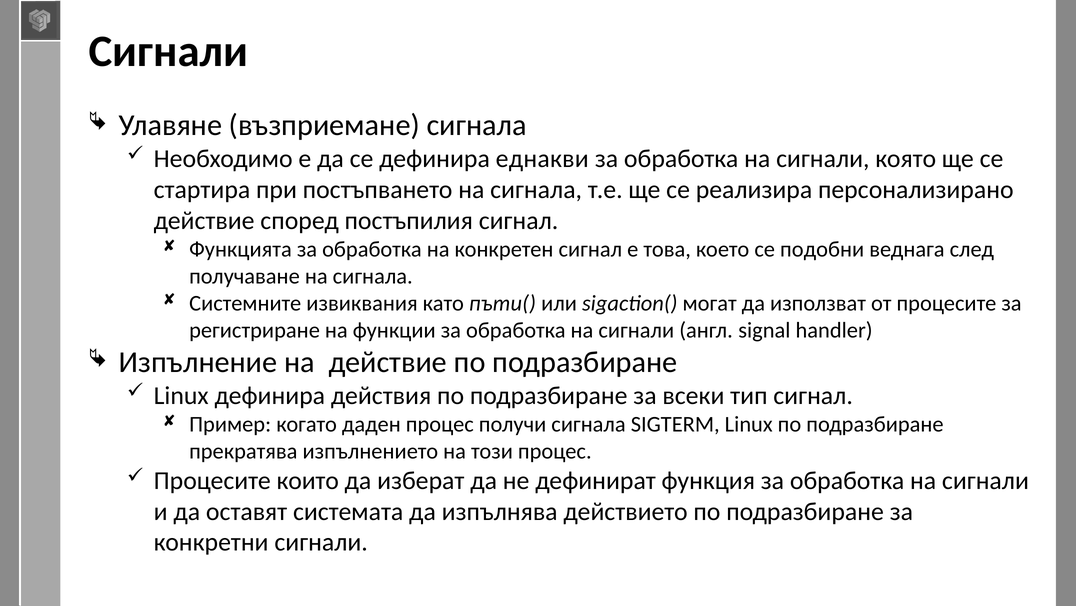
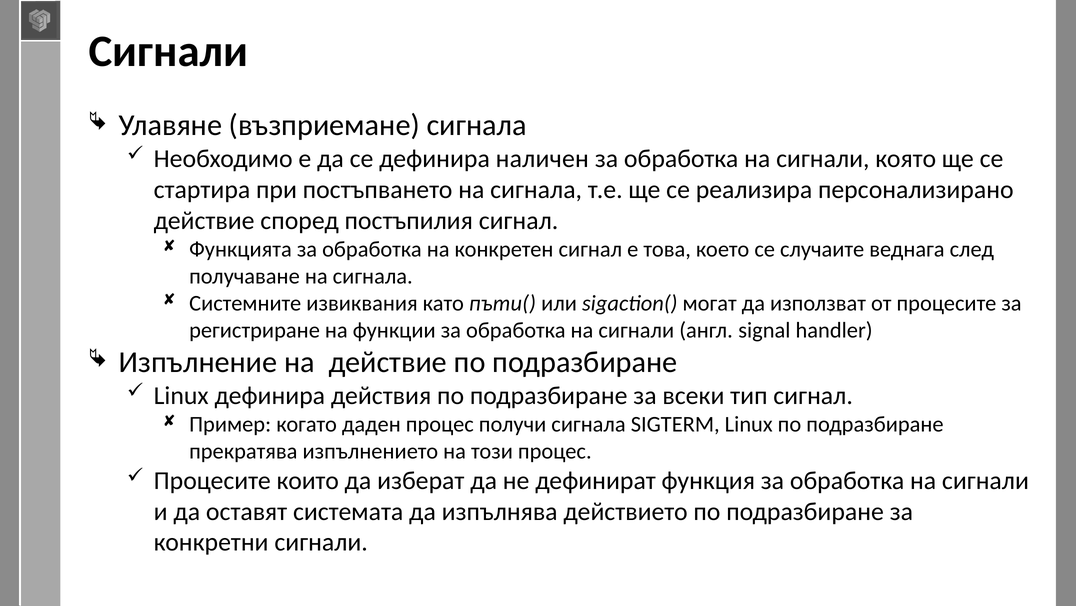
еднакви: еднакви -> наличен
подобни: подобни -> случаите
